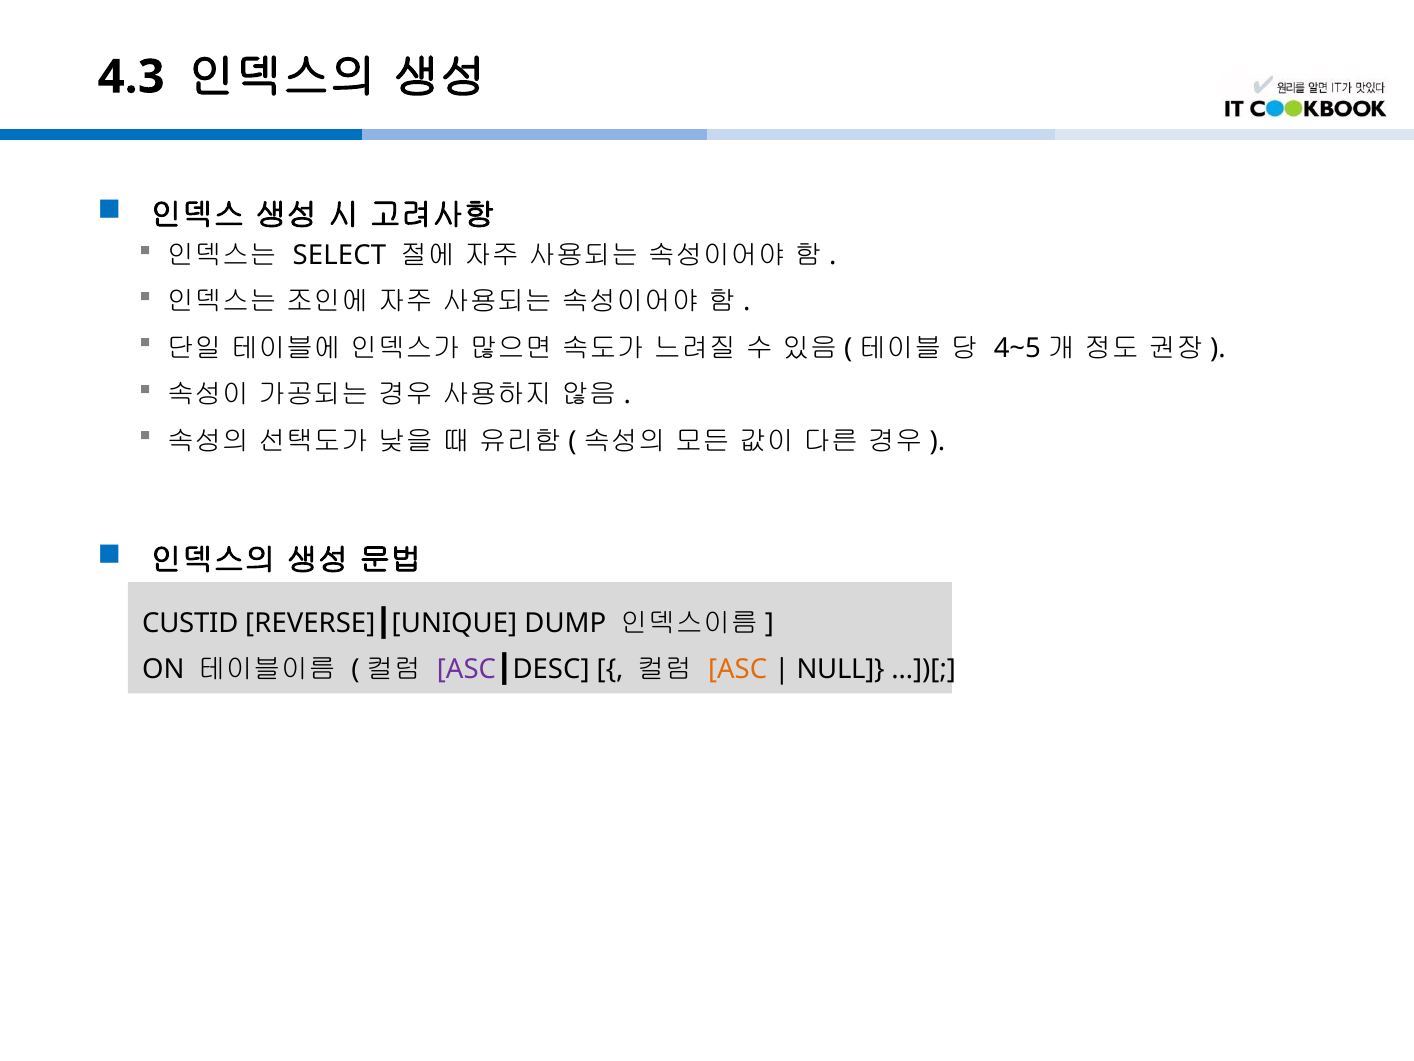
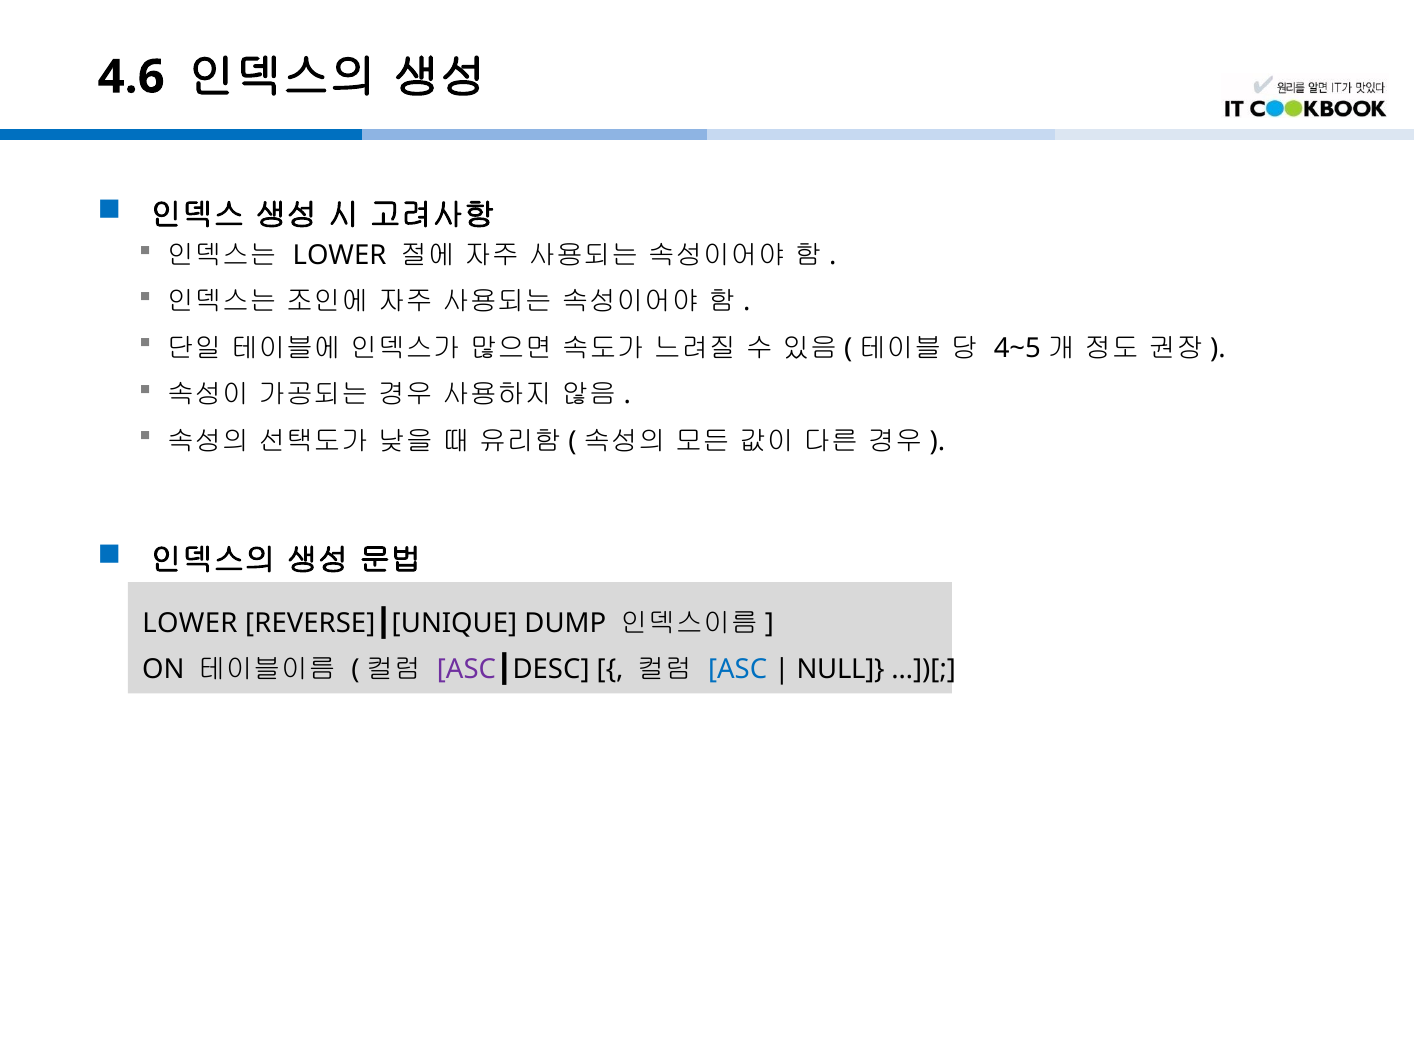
4.3: 4.3 -> 4.6
SELECT at (339, 255): SELECT -> LOWER
CUSTID at (190, 623): CUSTID -> LOWER
ASC at (738, 669) colour: orange -> blue
